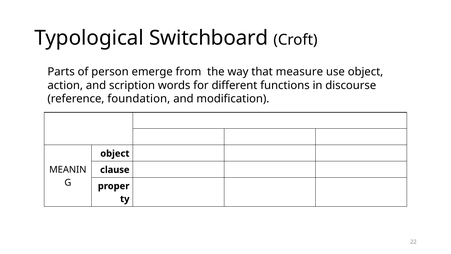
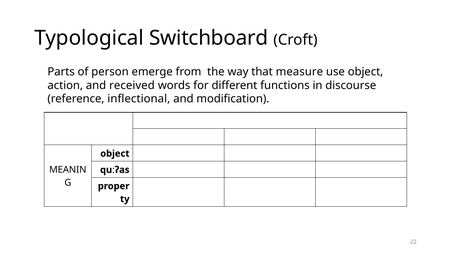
scription: scription -> received
foundation: foundation -> inflectional
clause: clause -> quːʔas
